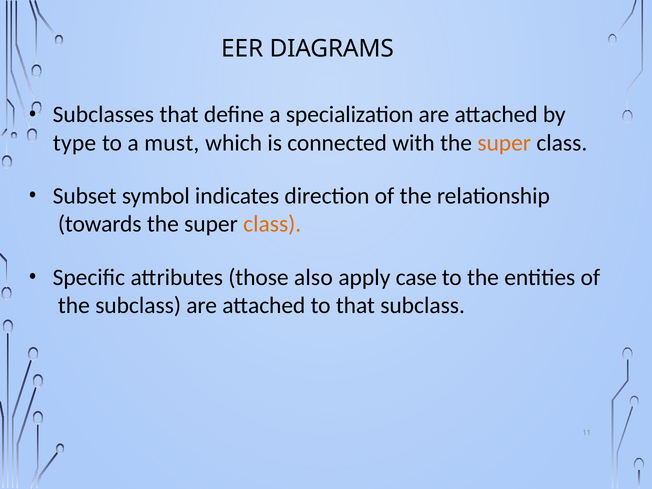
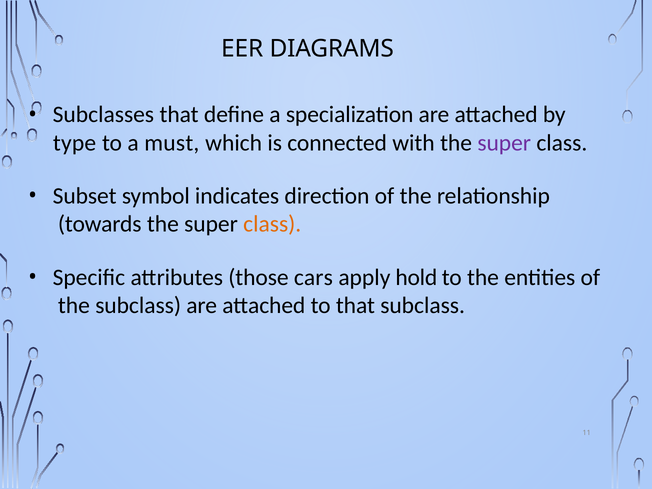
super at (504, 143) colour: orange -> purple
also: also -> cars
case: case -> hold
